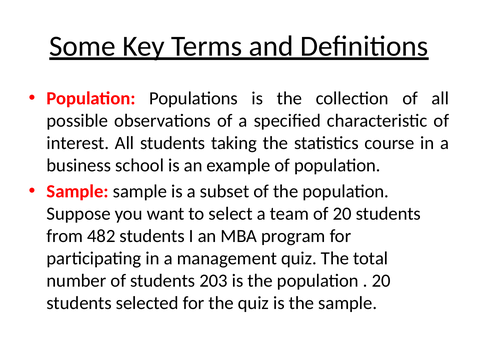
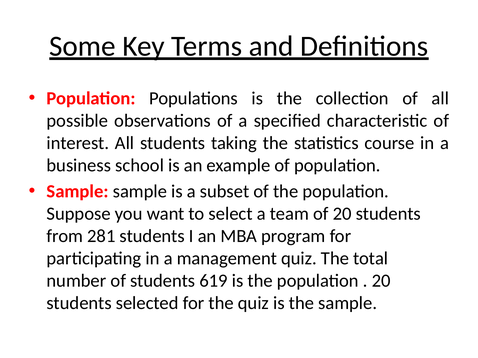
482: 482 -> 281
203: 203 -> 619
